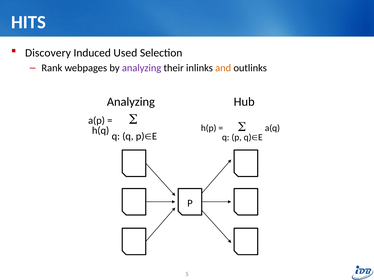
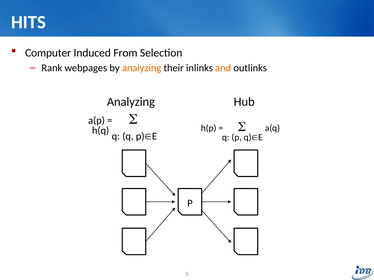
Discovery: Discovery -> Computer
Used: Used -> From
analyzing at (142, 68) colour: purple -> orange
